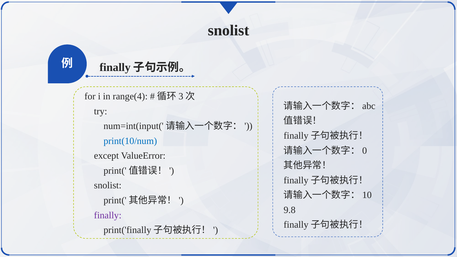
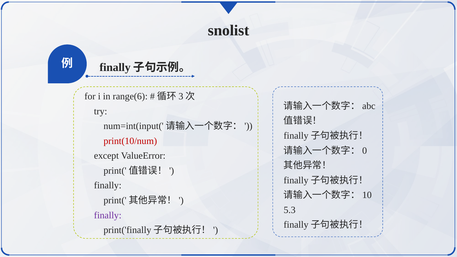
range(4: range(4 -> range(6
print(10/num colour: blue -> red
snolist at (108, 186): snolist -> finally
9.8: 9.8 -> 5.3
